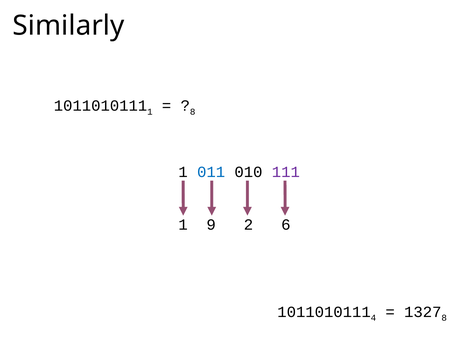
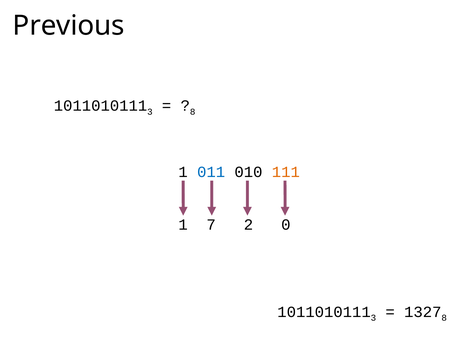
Similarly: Similarly -> Previous
1 at (150, 112): 1 -> 3
111 colour: purple -> orange
9: 9 -> 7
6: 6 -> 0
4 at (373, 318): 4 -> 3
